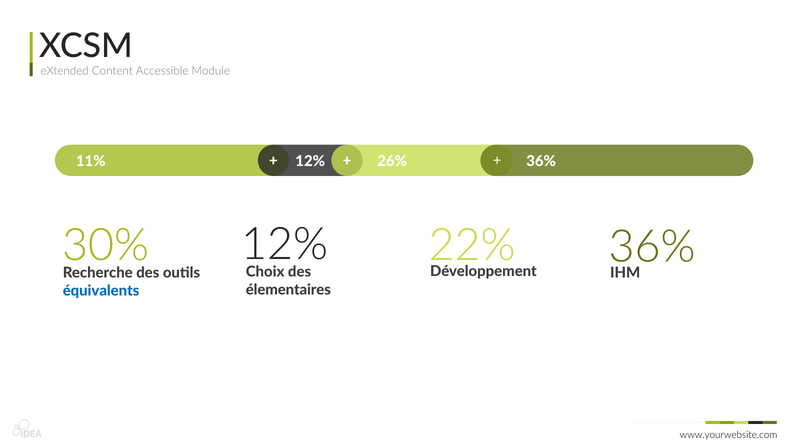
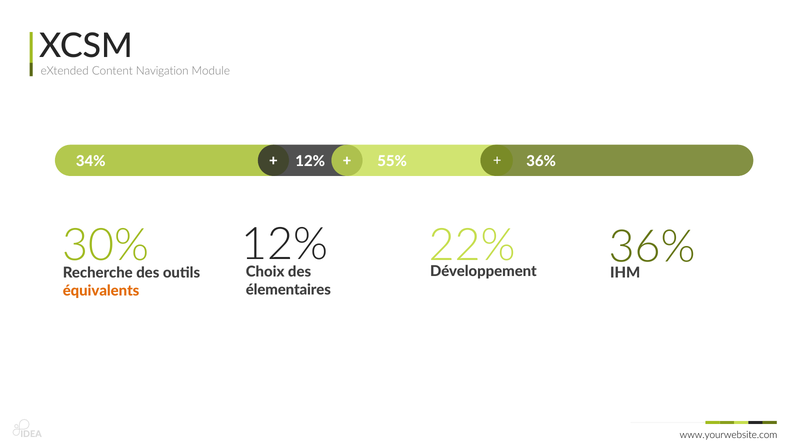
Accessible: Accessible -> Navigation
11%: 11% -> 34%
26%: 26% -> 55%
équivalents colour: blue -> orange
